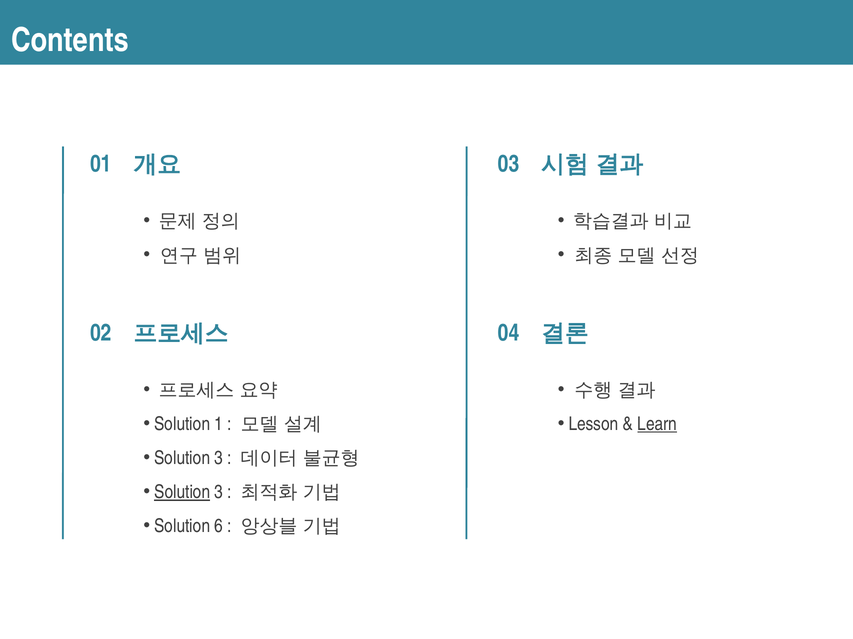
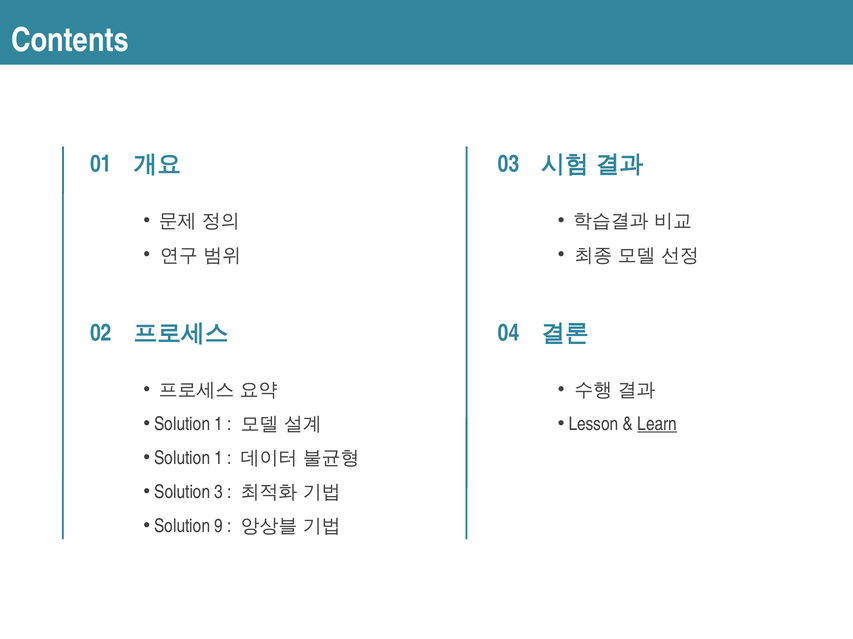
3 at (219, 459): 3 -> 1
Solution at (182, 493) underline: present -> none
6: 6 -> 9
